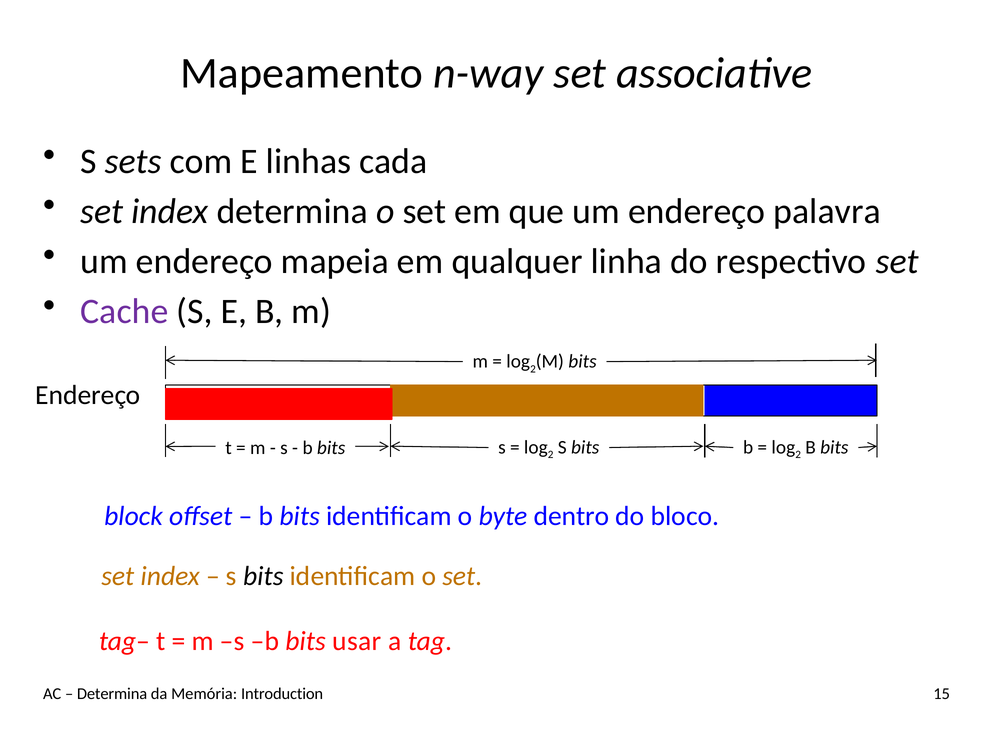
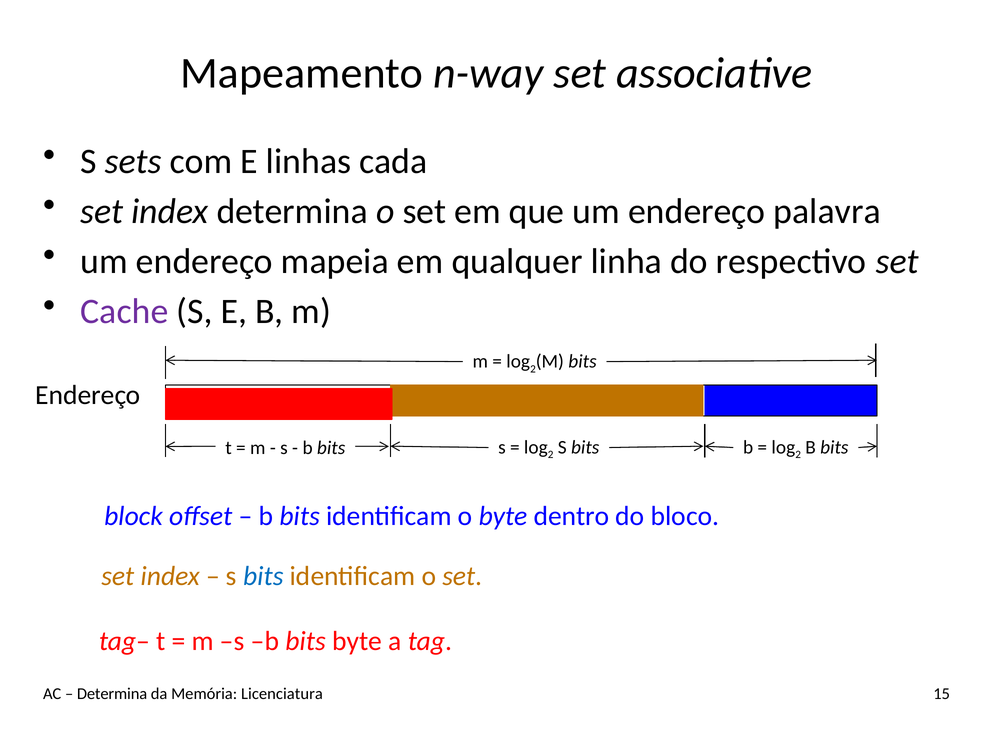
bits at (263, 577) colour: black -> blue
bits usar: usar -> byte
Introduction: Introduction -> Licenciatura
